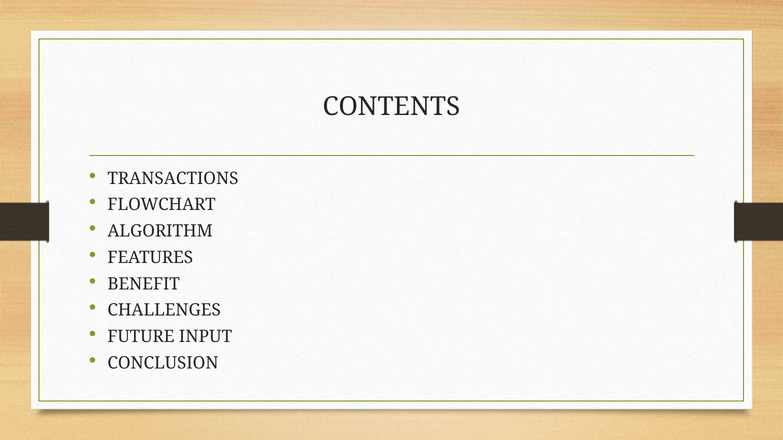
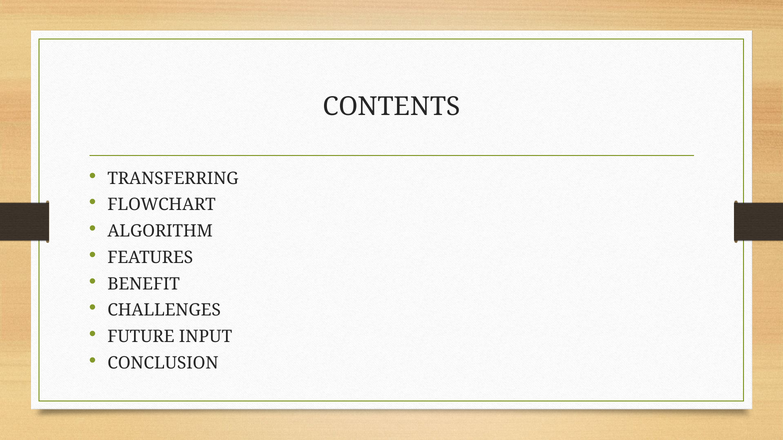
TRANSACTIONS: TRANSACTIONS -> TRANSFERRING
